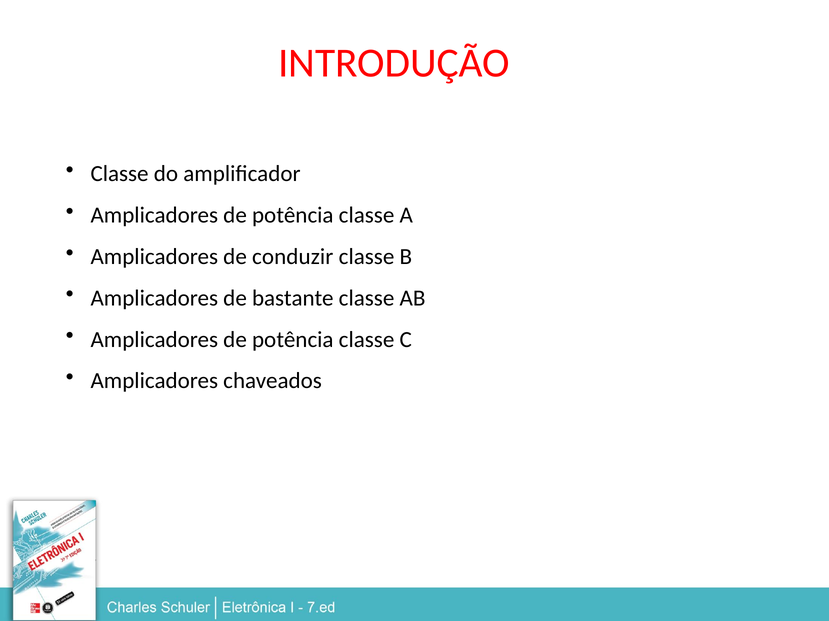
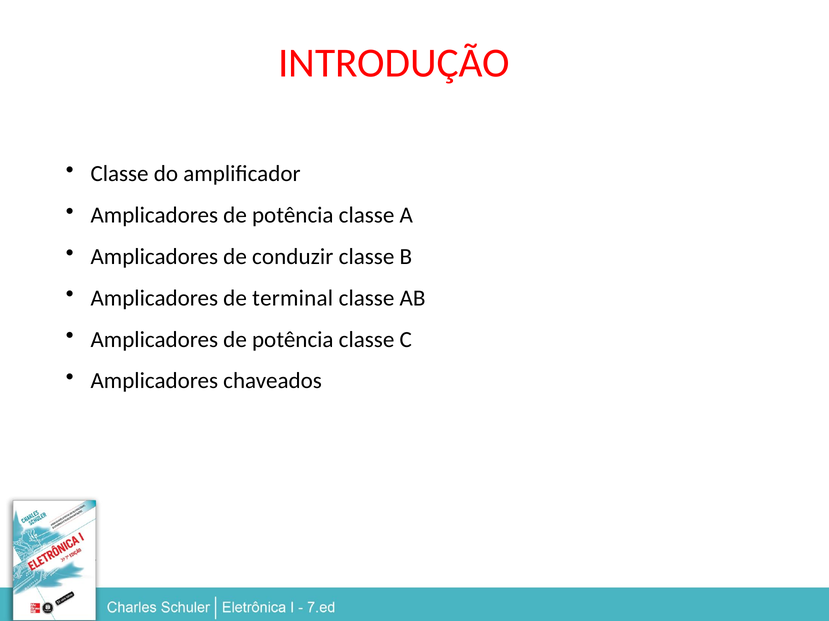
bastante: bastante -> terminal
